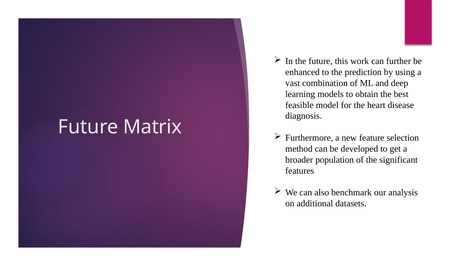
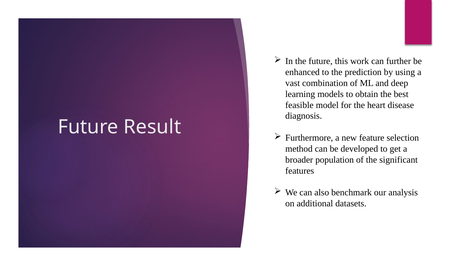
Matrix: Matrix -> Result
